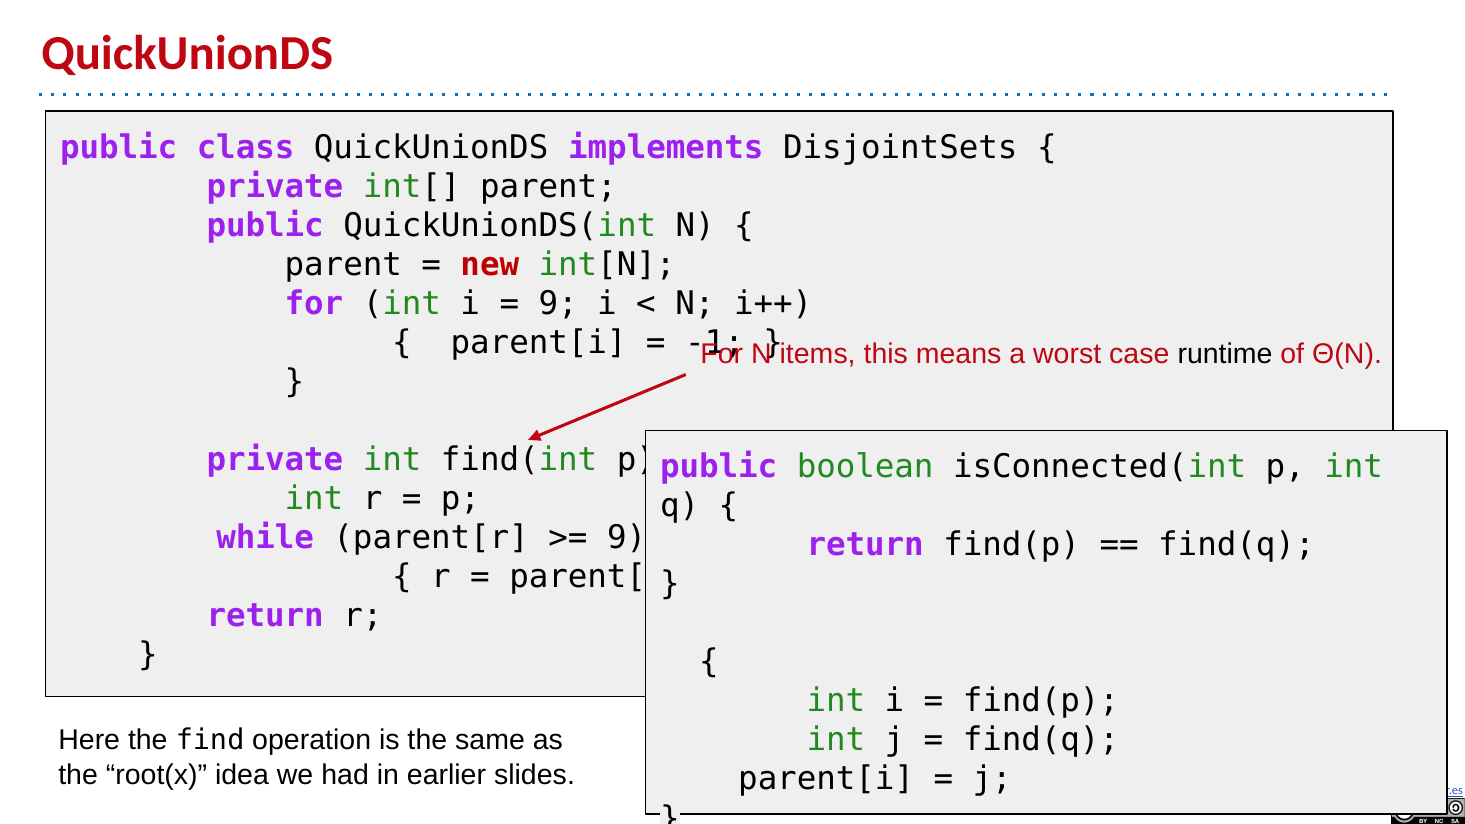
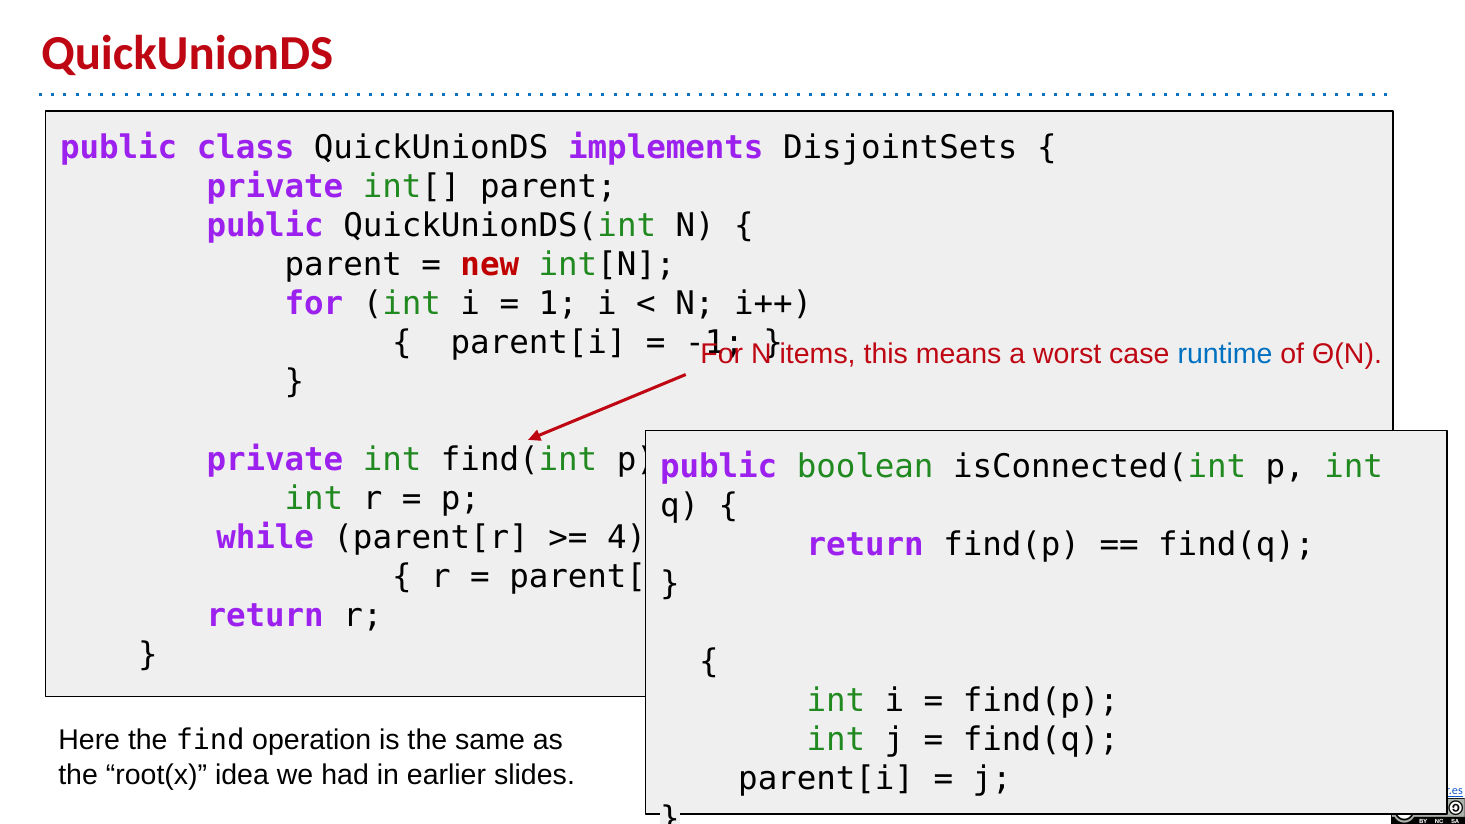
9 at (558, 304): 9 -> 1
runtime colour: black -> blue
9 at (627, 538): 9 -> 4
